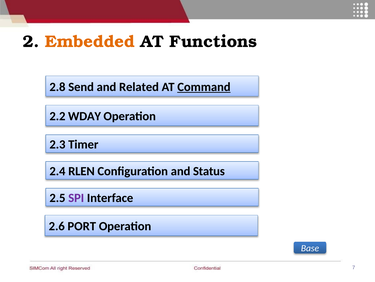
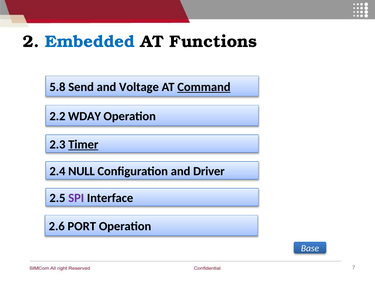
Embedded colour: orange -> blue
2.8: 2.8 -> 5.8
Related: Related -> Voltage
Timer underline: none -> present
RLEN: RLEN -> NULL
Status: Status -> Driver
